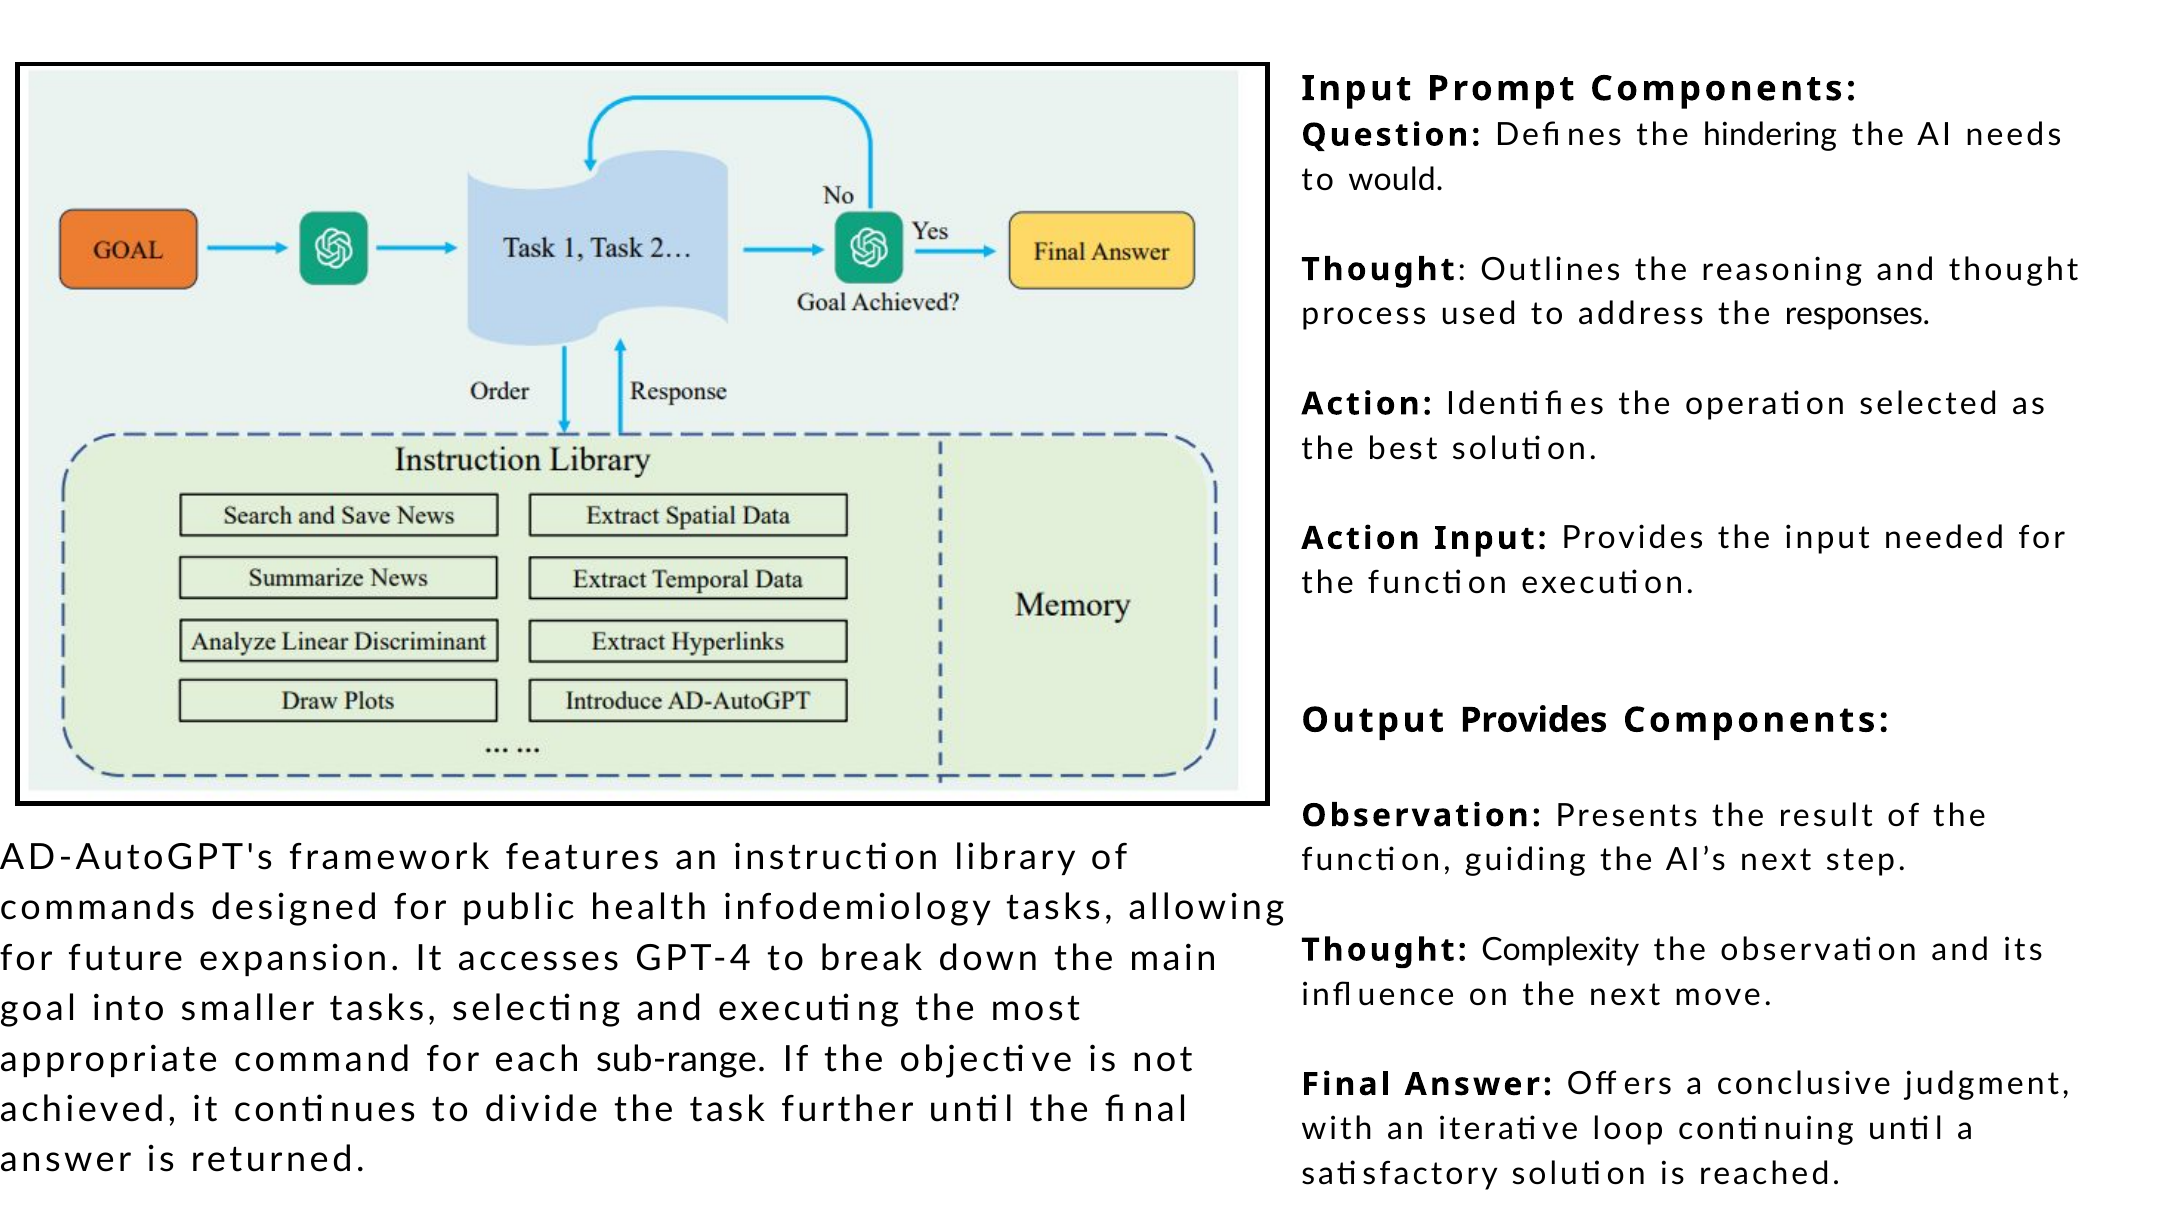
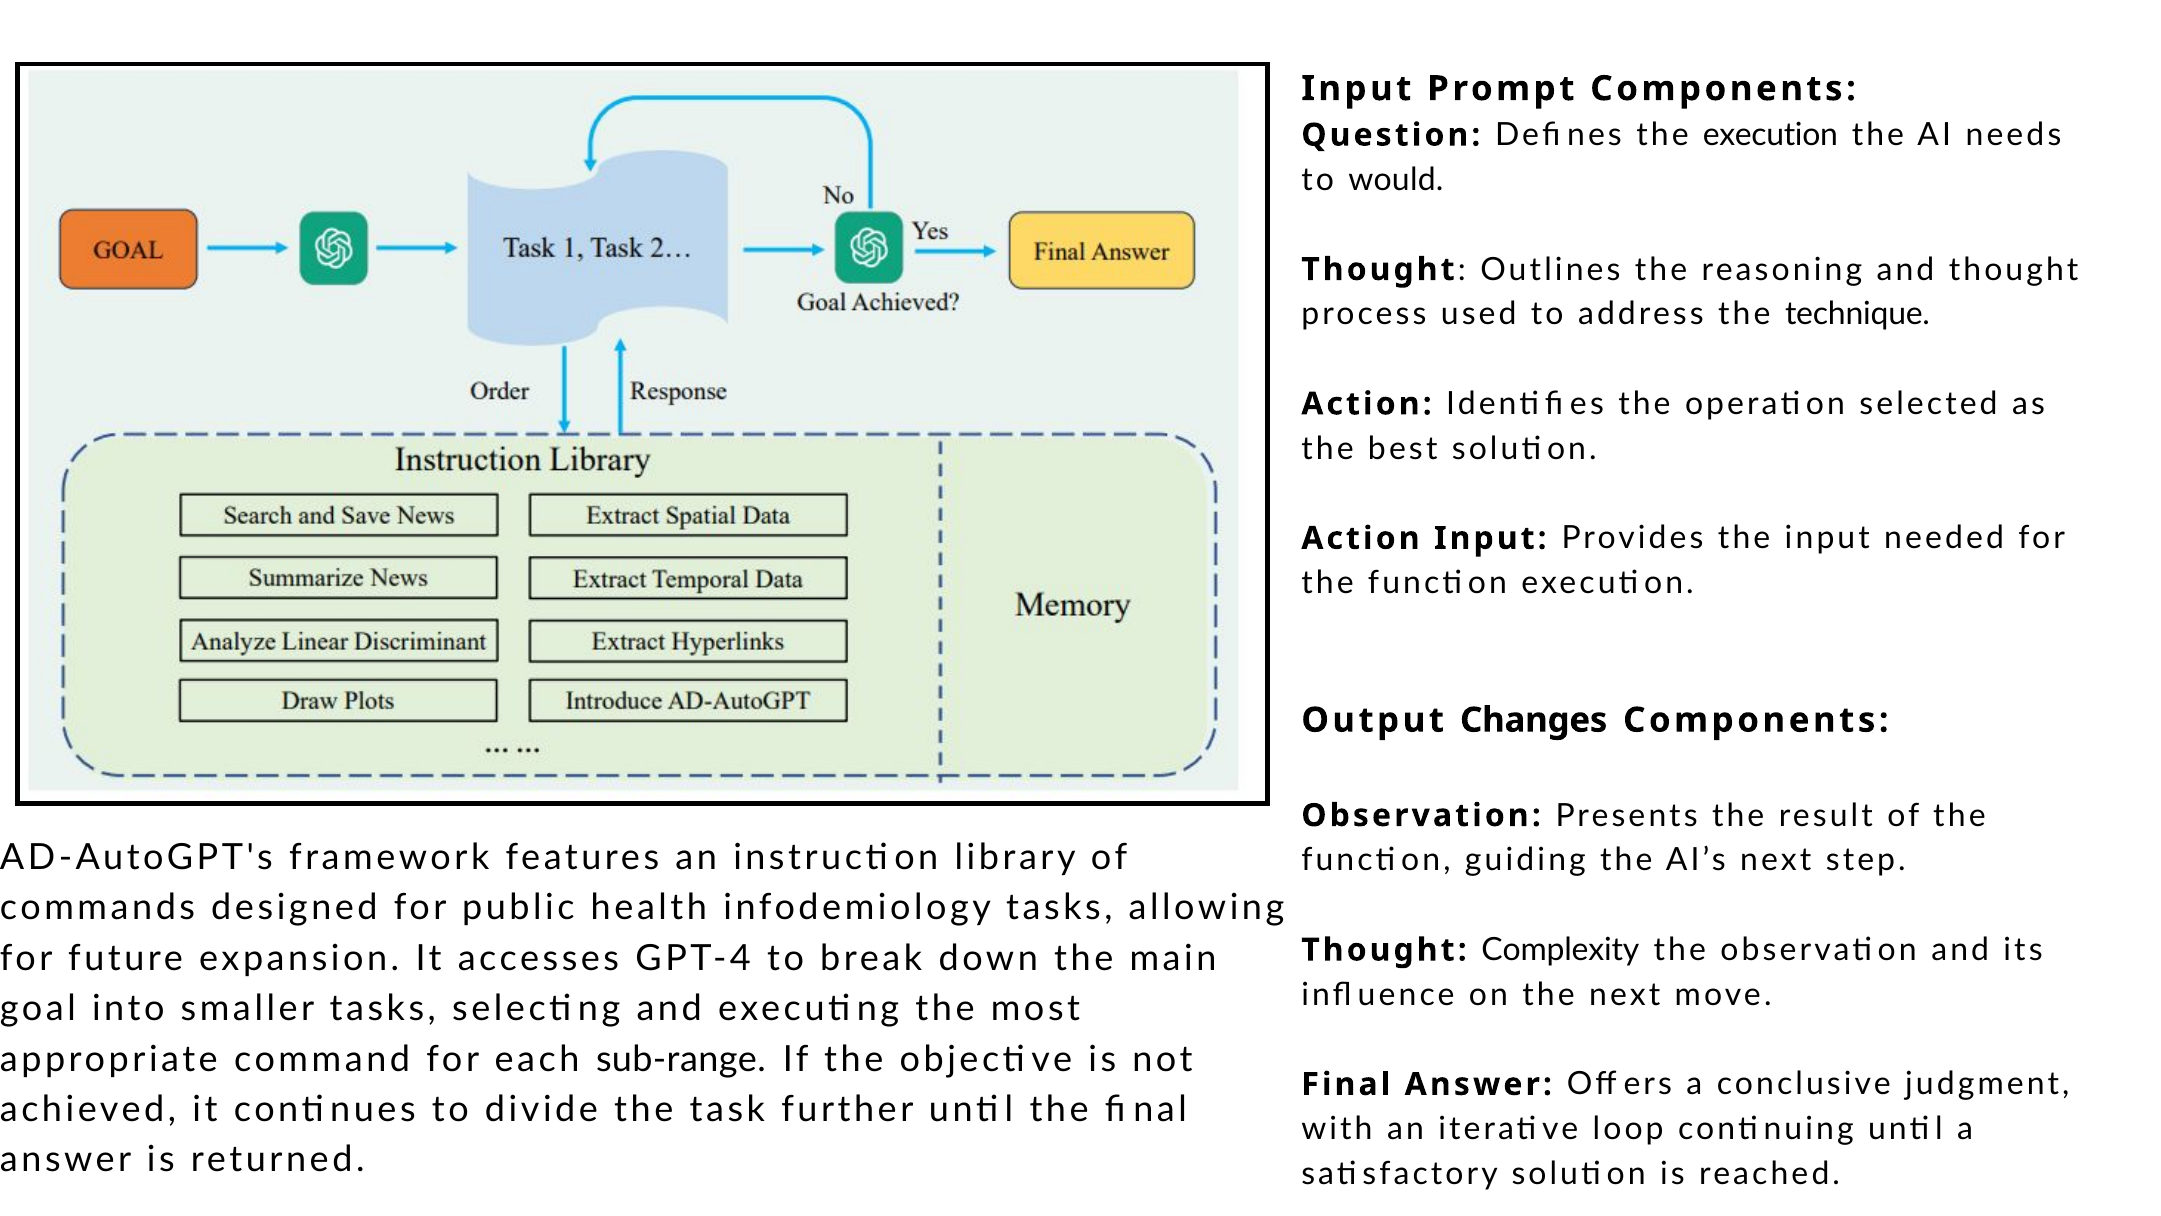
the hindering: hindering -> execution
responses: responses -> technique
Output Provides: Provides -> Changes
